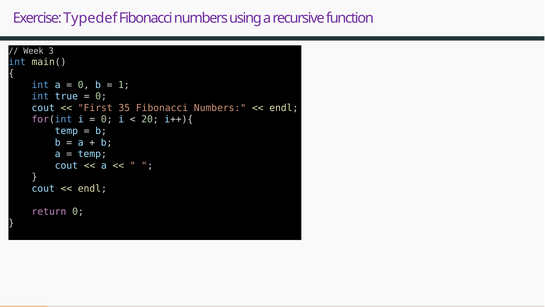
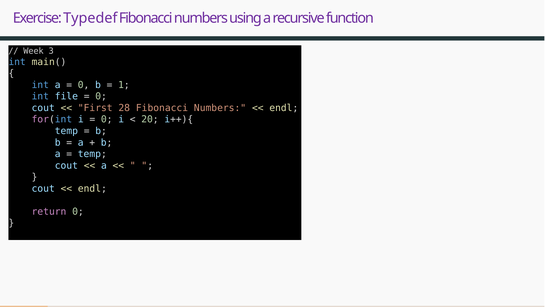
true: true -> file
35: 35 -> 28
